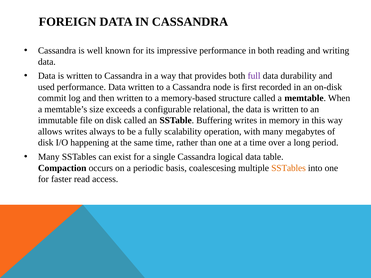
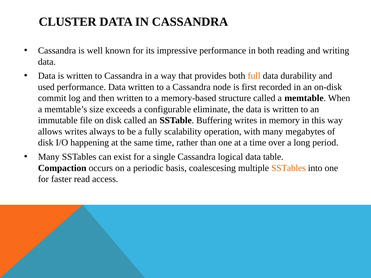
FOREIGN: FOREIGN -> CLUSTER
full colour: purple -> orange
relational: relational -> eliminate
